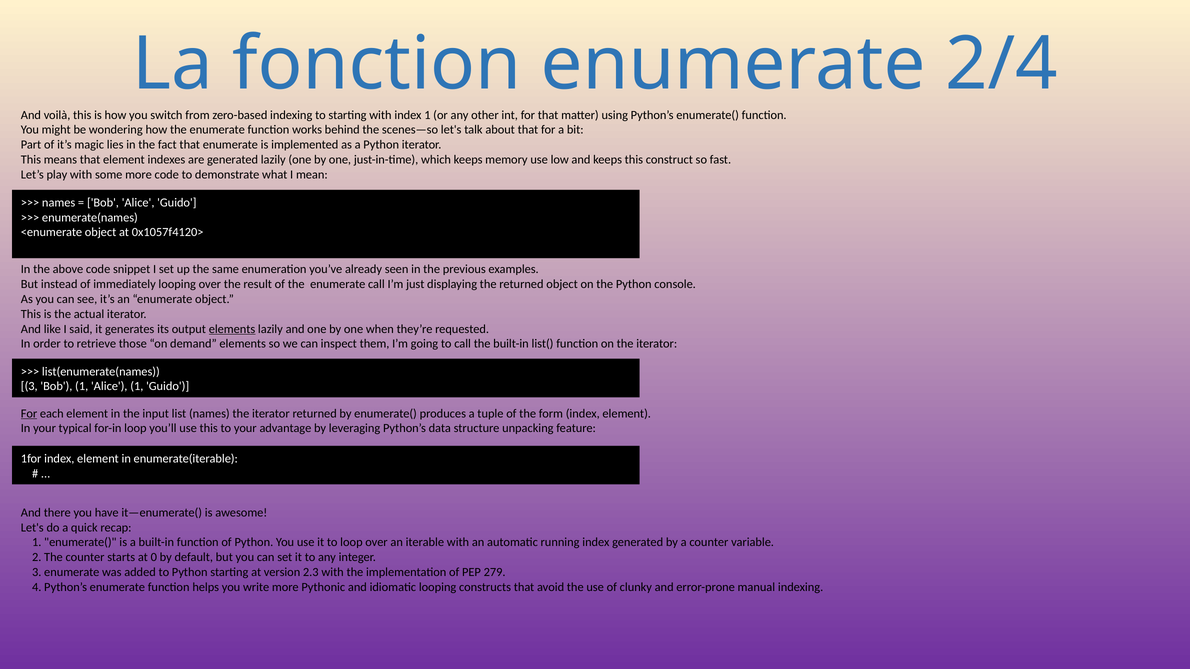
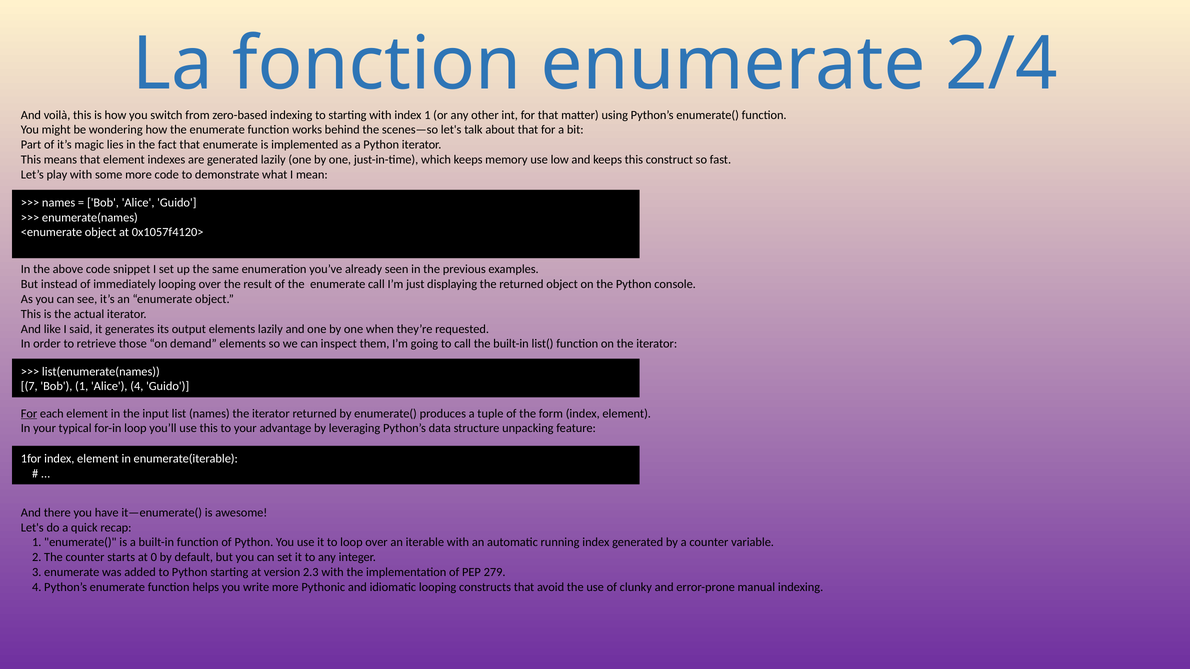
elements at (232, 329) underline: present -> none
3 at (29, 387): 3 -> 7
Alice 1: 1 -> 4
